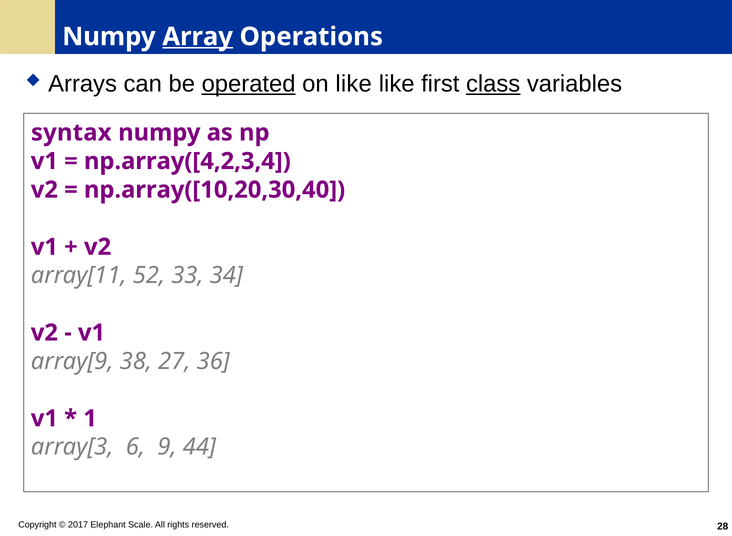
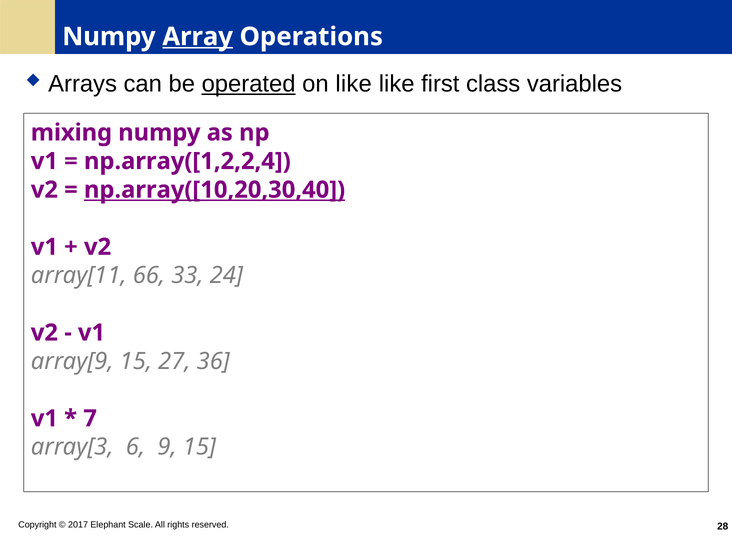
class underline: present -> none
syntax: syntax -> mixing
np.array([4,2,3,4: np.array([4,2,3,4 -> np.array([1,2,2,4
np.array([10,20,30,40 underline: none -> present
52: 52 -> 66
34: 34 -> 24
array[9 38: 38 -> 15
1: 1 -> 7
9 44: 44 -> 15
